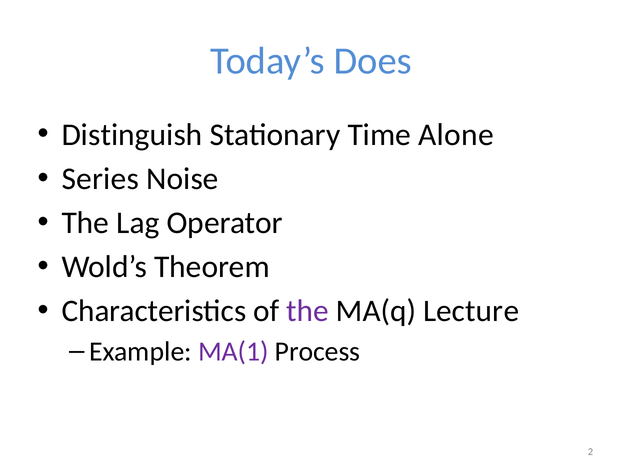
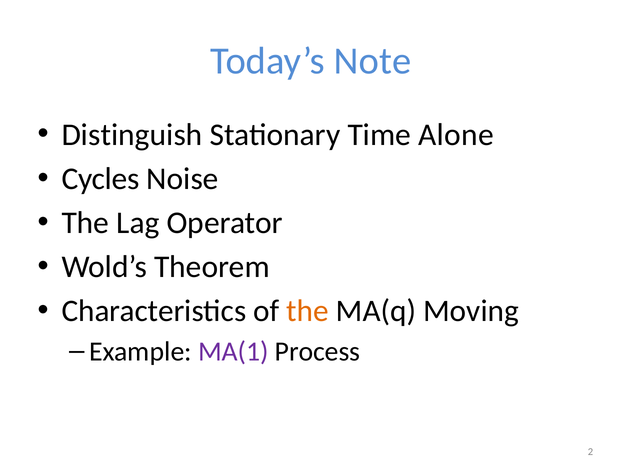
Does: Does -> Note
Series: Series -> Cycles
the at (308, 311) colour: purple -> orange
Lecture: Lecture -> Moving
